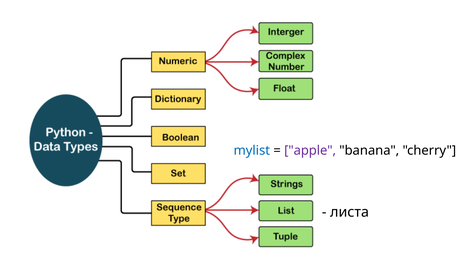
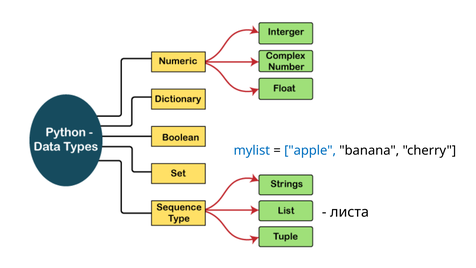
apple colour: purple -> blue
